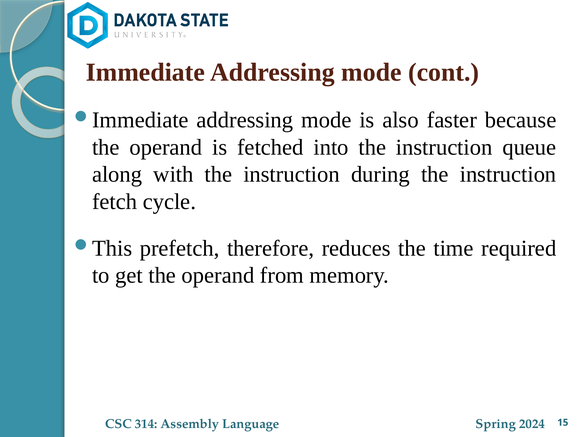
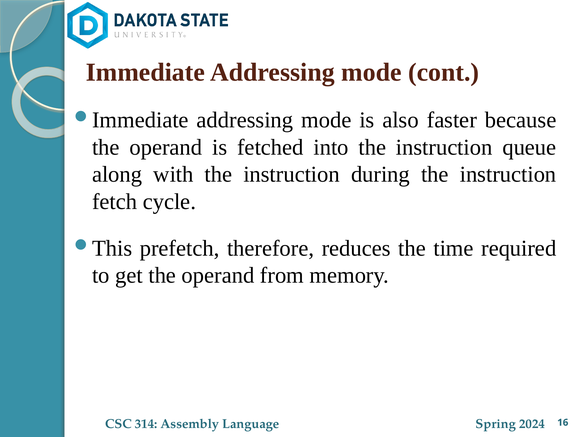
15: 15 -> 16
